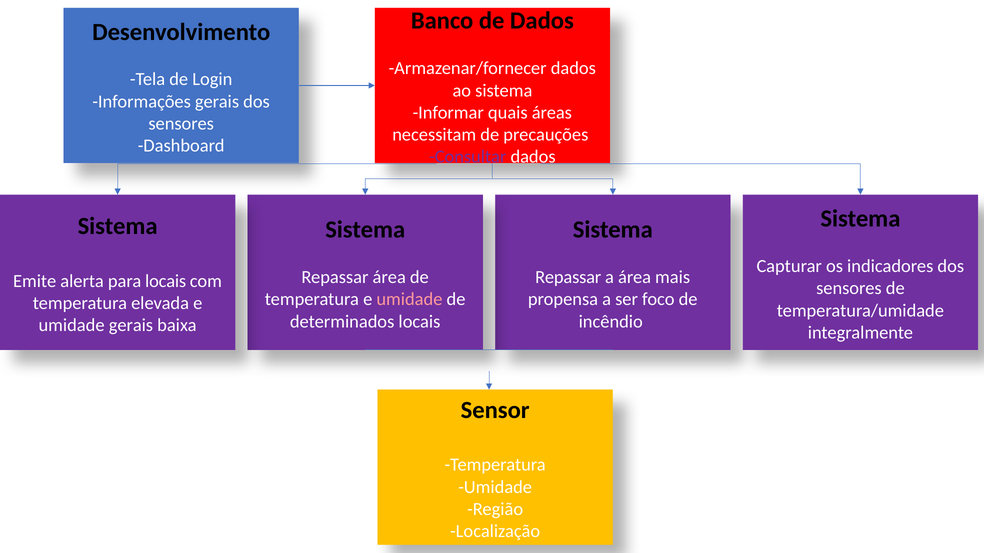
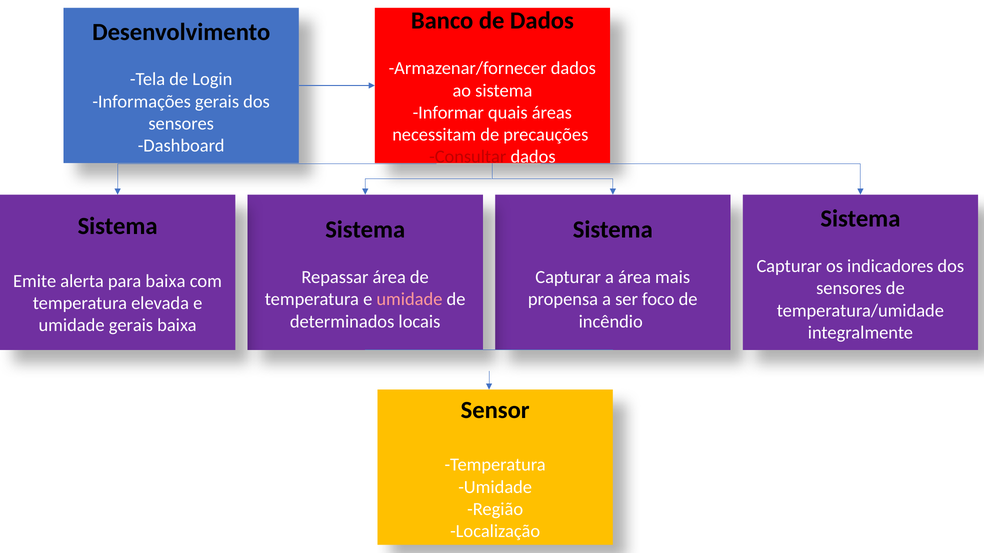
Consultar colour: purple -> red
Repassar at (568, 278): Repassar -> Capturar
para locais: locais -> baixa
